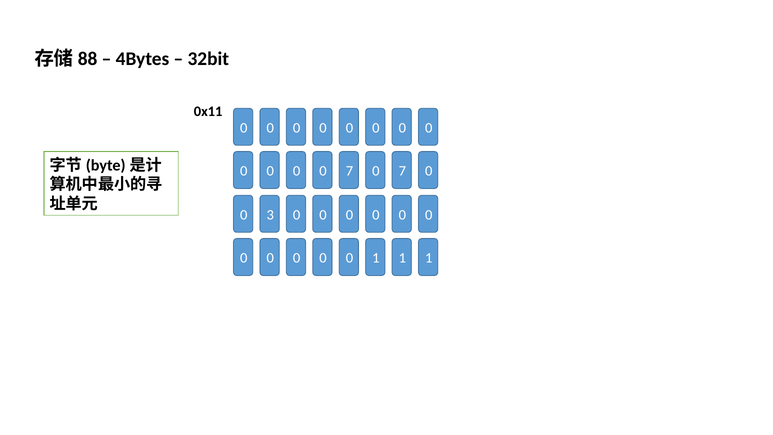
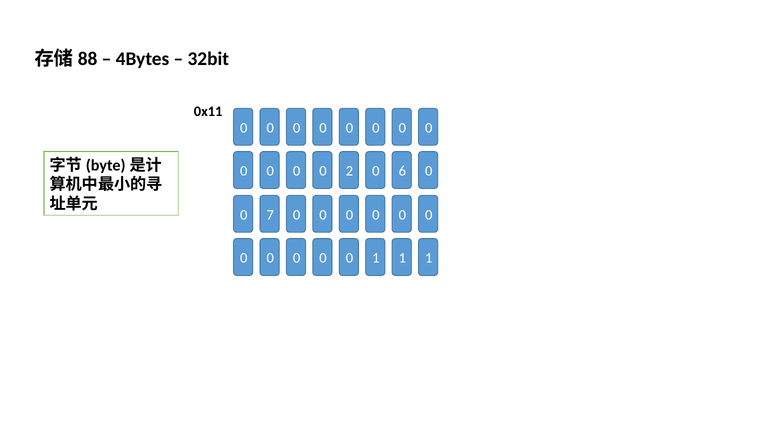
0 0 7: 7 -> 2
7 at (402, 171): 7 -> 6
3: 3 -> 7
